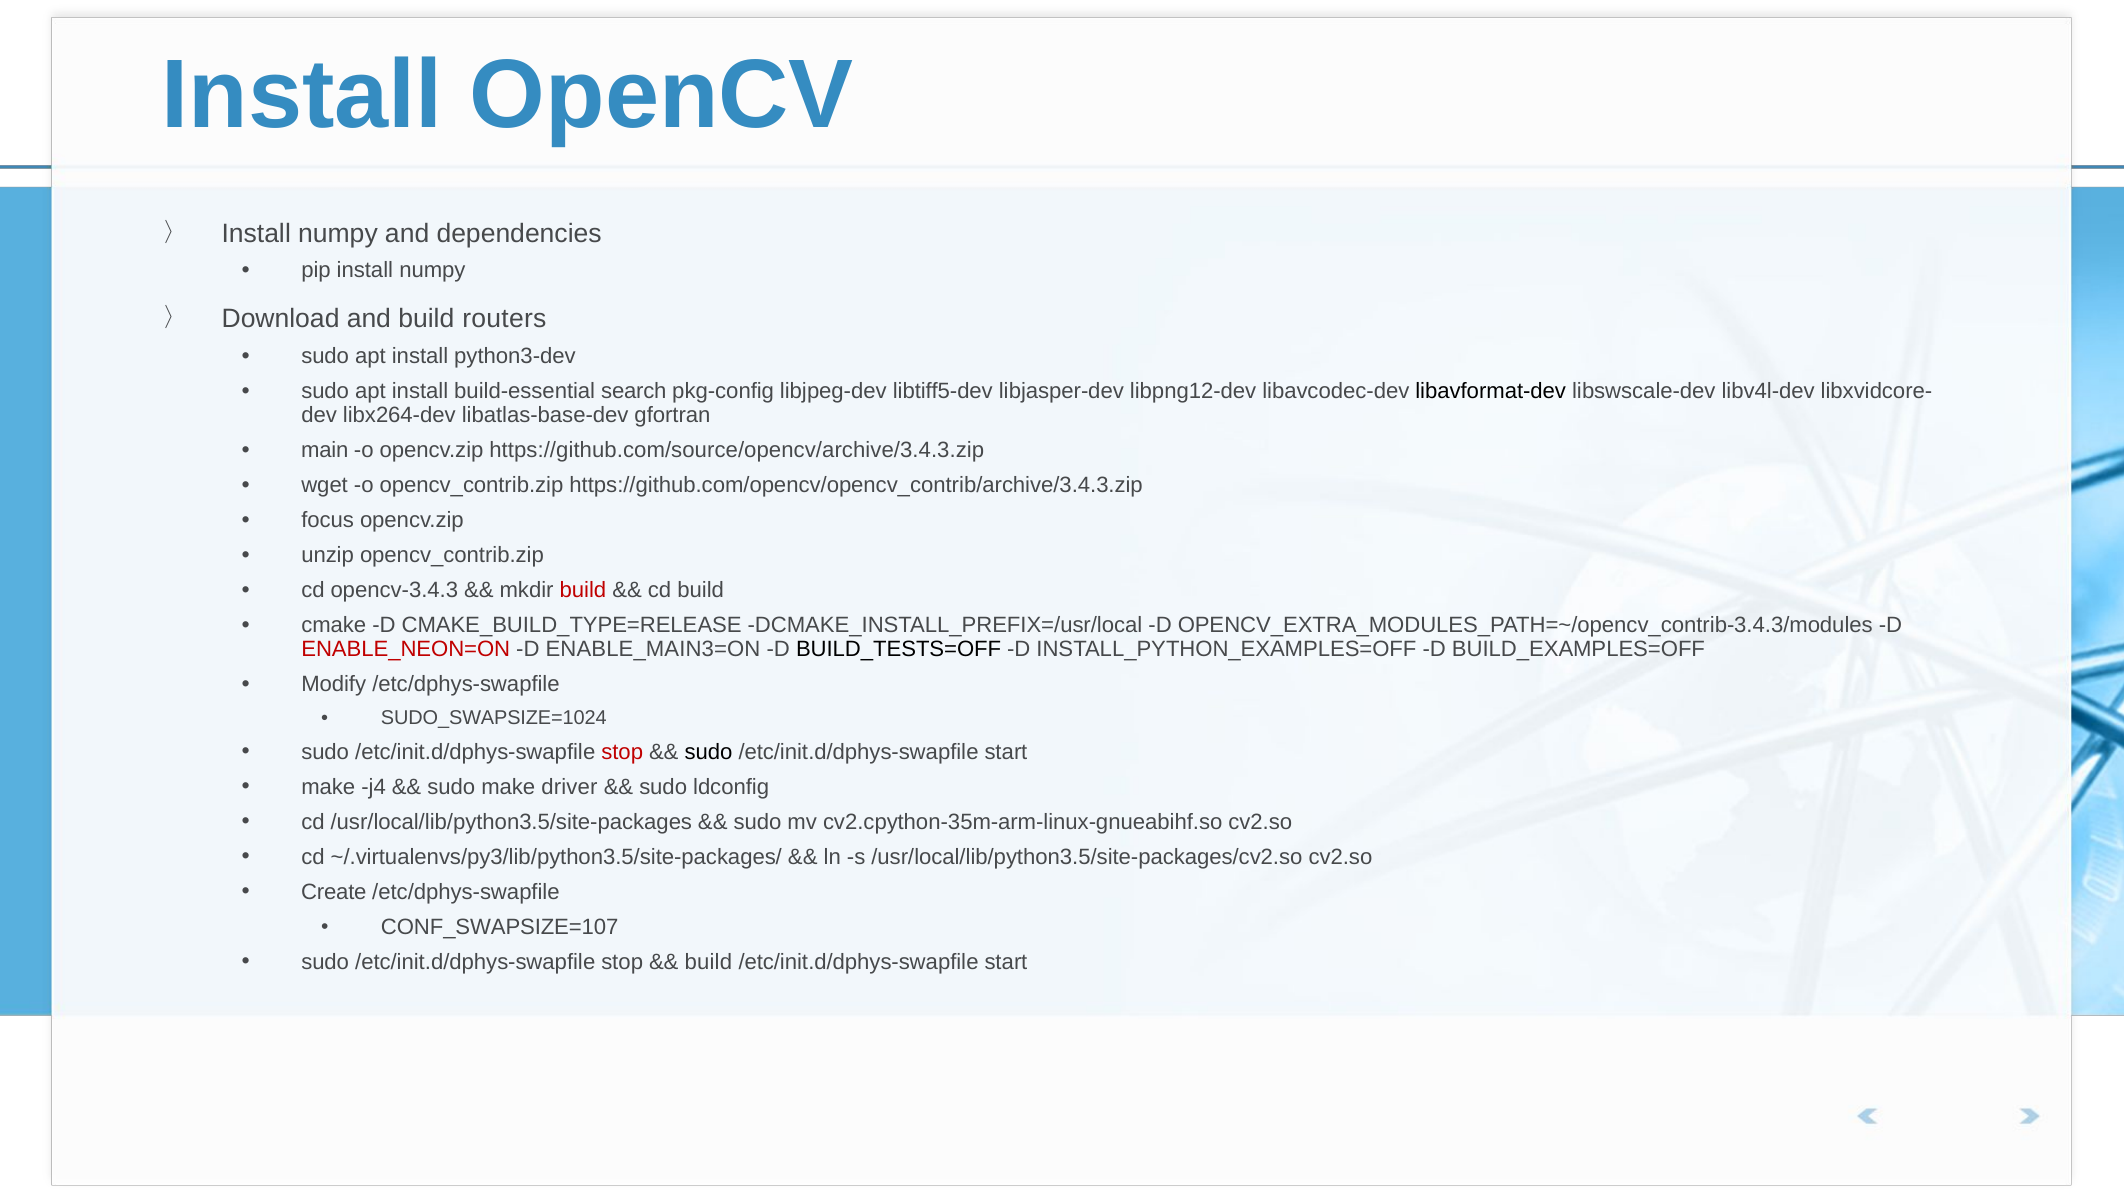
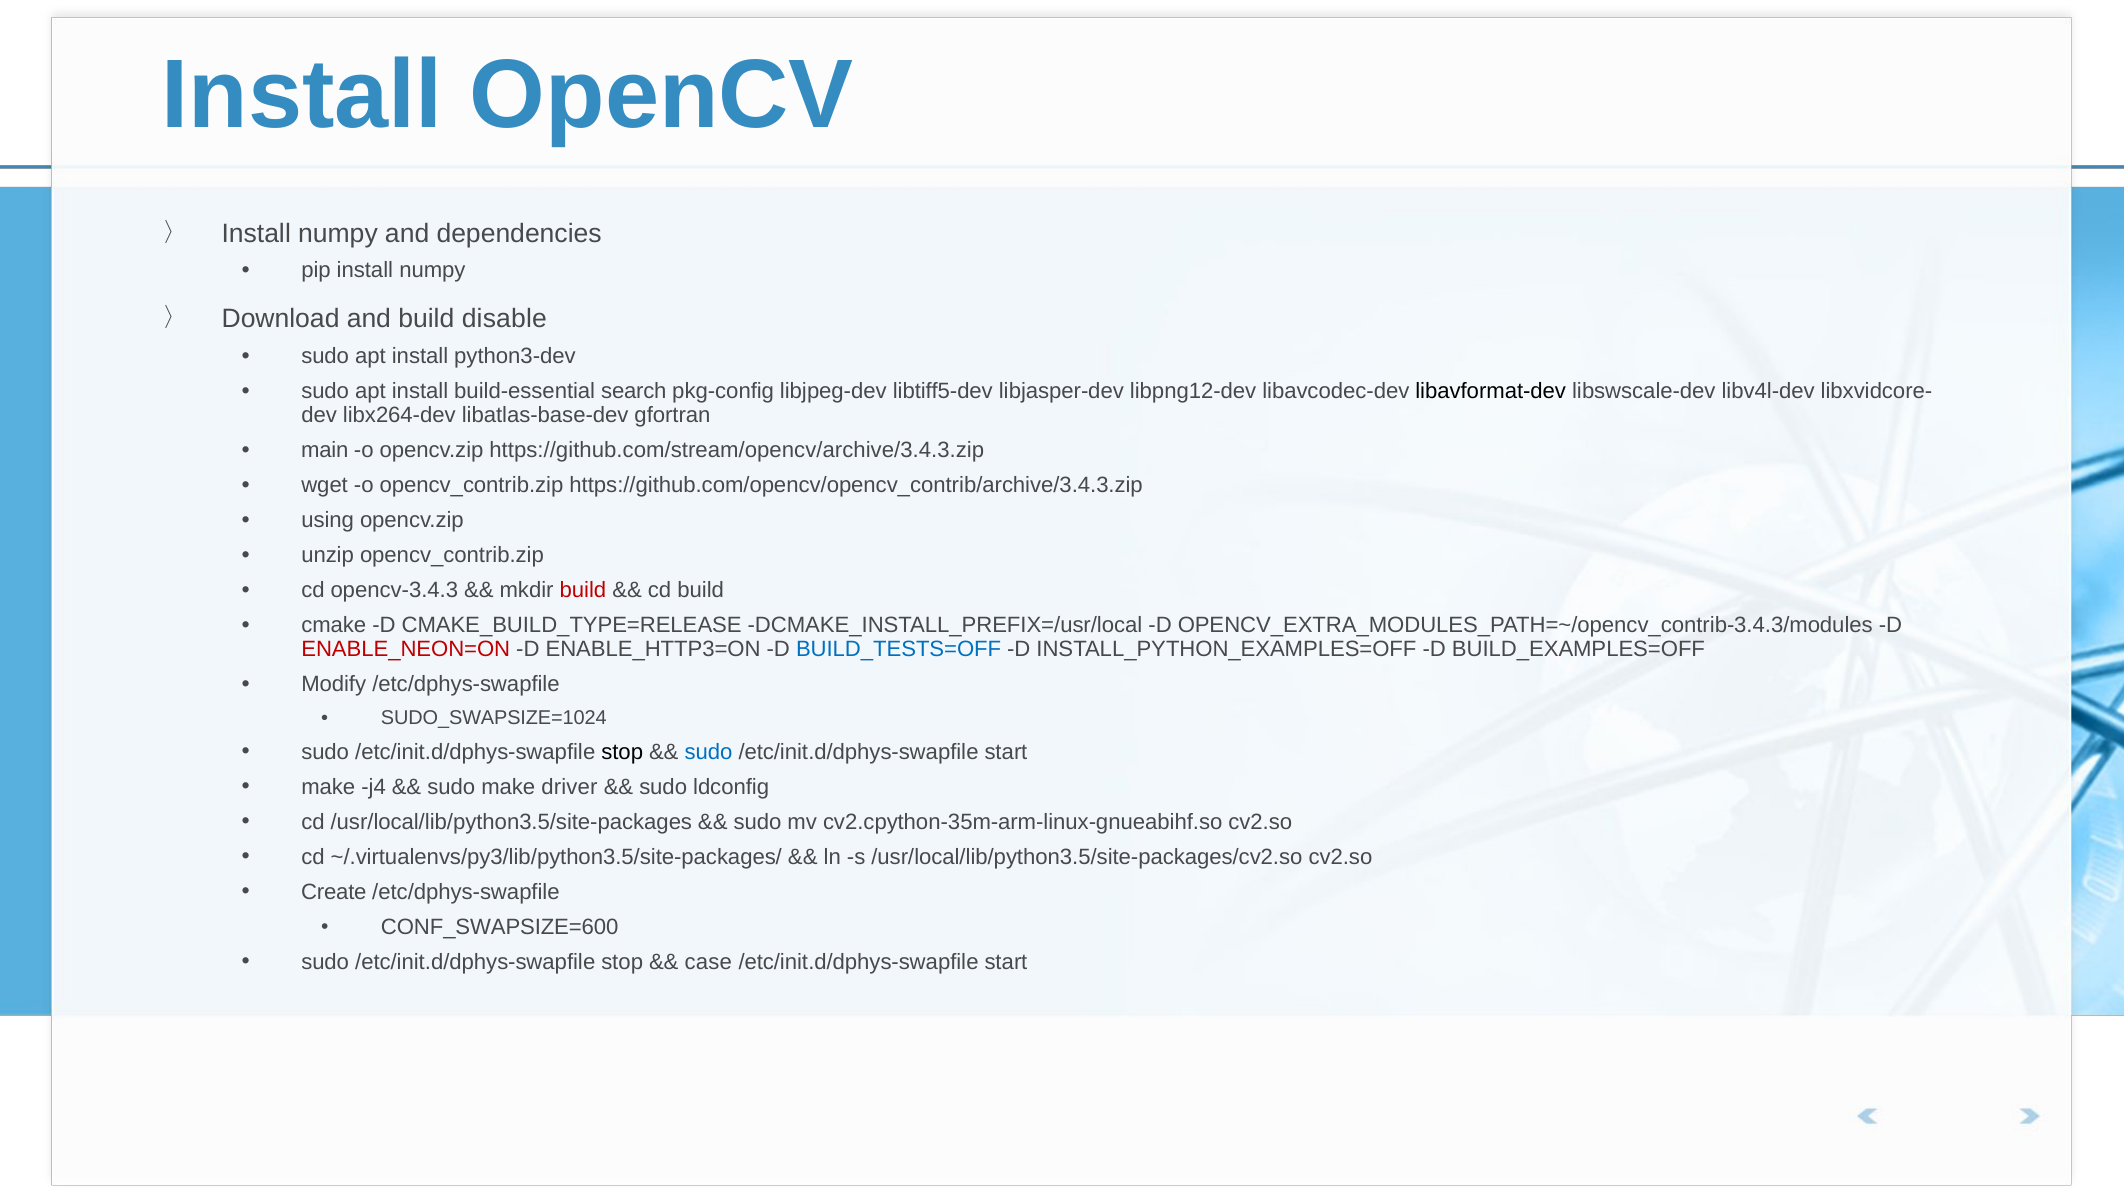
routers: routers -> disable
https://github.com/source/opencv/archive/3.4.3.zip: https://github.com/source/opencv/archive/3.4.3.zip -> https://github.com/stream/opencv/archive/3.4.3.zip
focus: focus -> using
ENABLE_MAIN3=ON: ENABLE_MAIN3=ON -> ENABLE_HTTP3=ON
BUILD_TESTS=OFF colour: black -> blue
stop at (622, 752) colour: red -> black
sudo at (708, 752) colour: black -> blue
CONF_SWAPSIZE=107: CONF_SWAPSIZE=107 -> CONF_SWAPSIZE=600
build at (708, 962): build -> case
